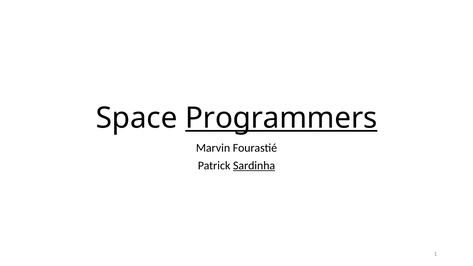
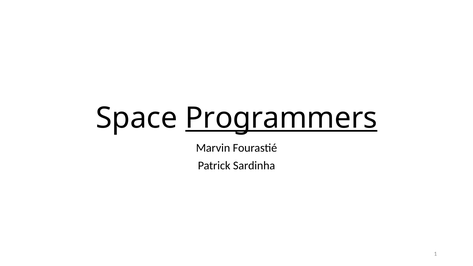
Sardinha underline: present -> none
